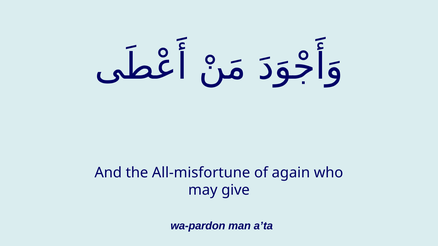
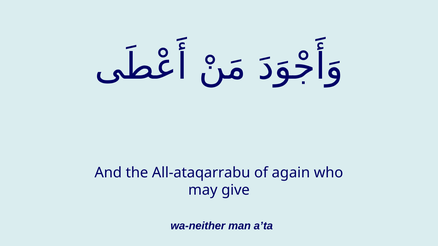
All-misfortune: All-misfortune -> All-ataqarrabu
wa-pardon: wa-pardon -> wa-neither
